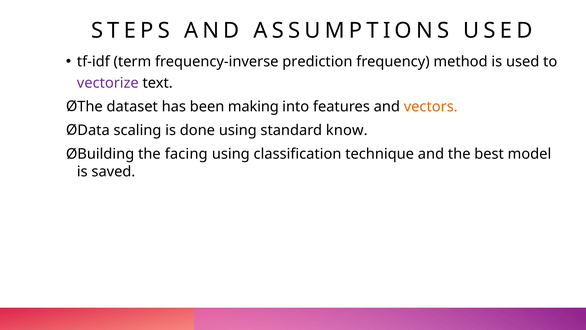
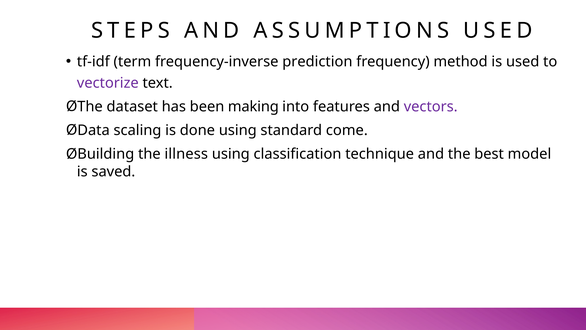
vectors colour: orange -> purple
know: know -> come
facing: facing -> illness
